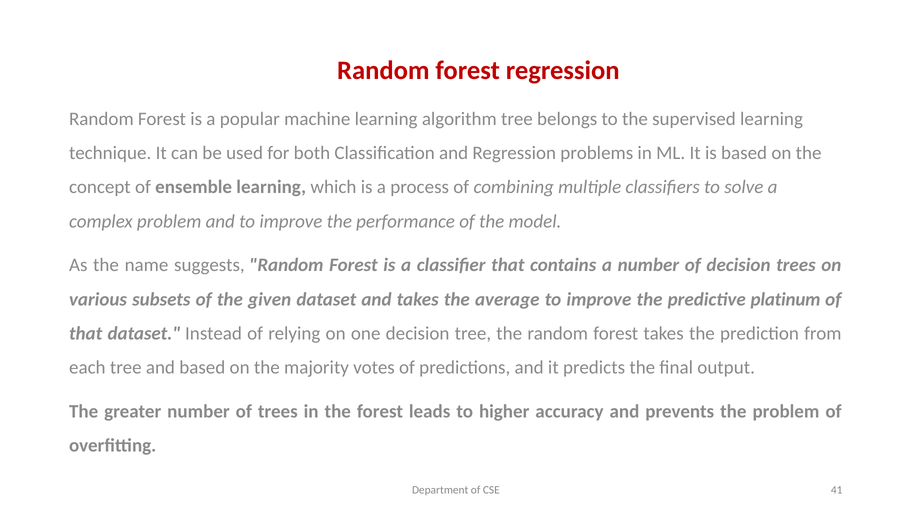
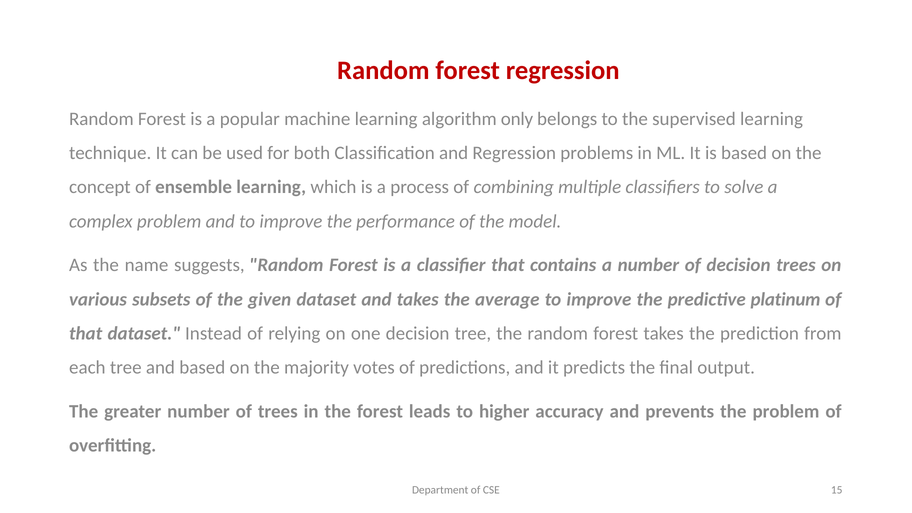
algorithm tree: tree -> only
41: 41 -> 15
